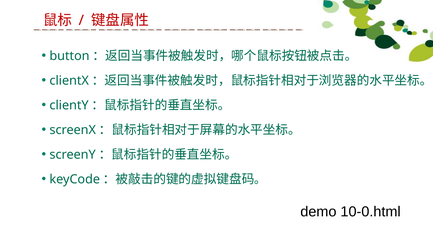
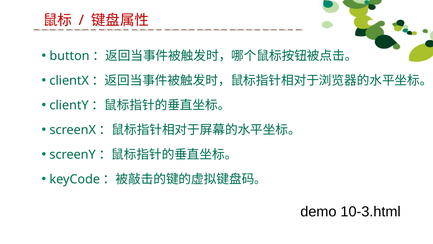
10-0.html: 10-0.html -> 10-3.html
